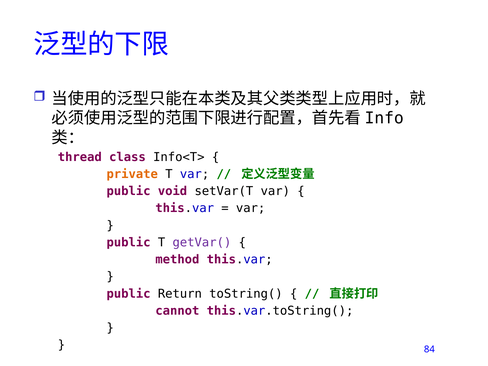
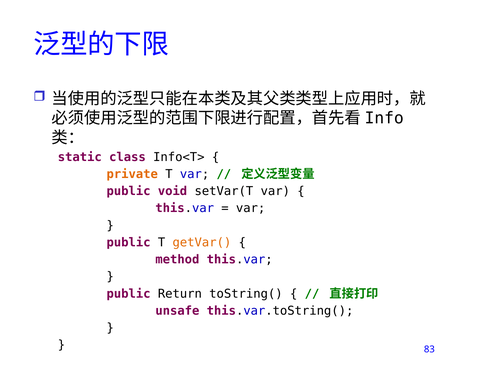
thread: thread -> static
getVar( colour: purple -> orange
cannot: cannot -> unsafe
84: 84 -> 83
